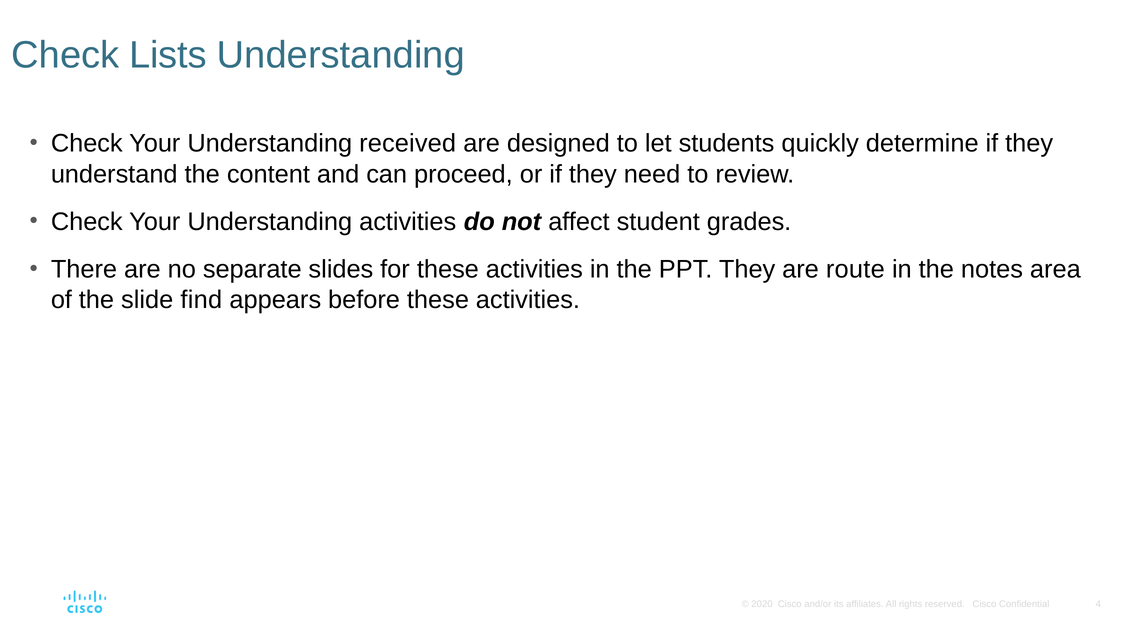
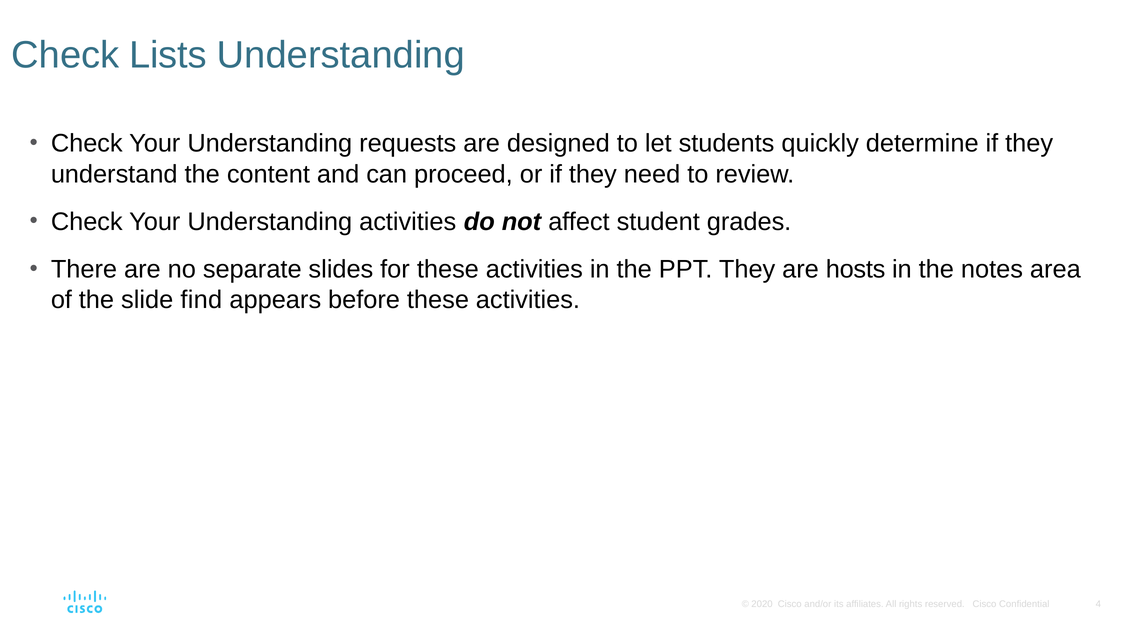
received: received -> requests
route: route -> hosts
